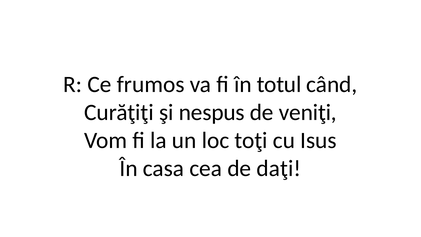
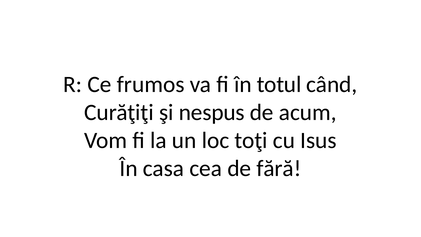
veniţi: veniţi -> acum
daţi: daţi -> fără
